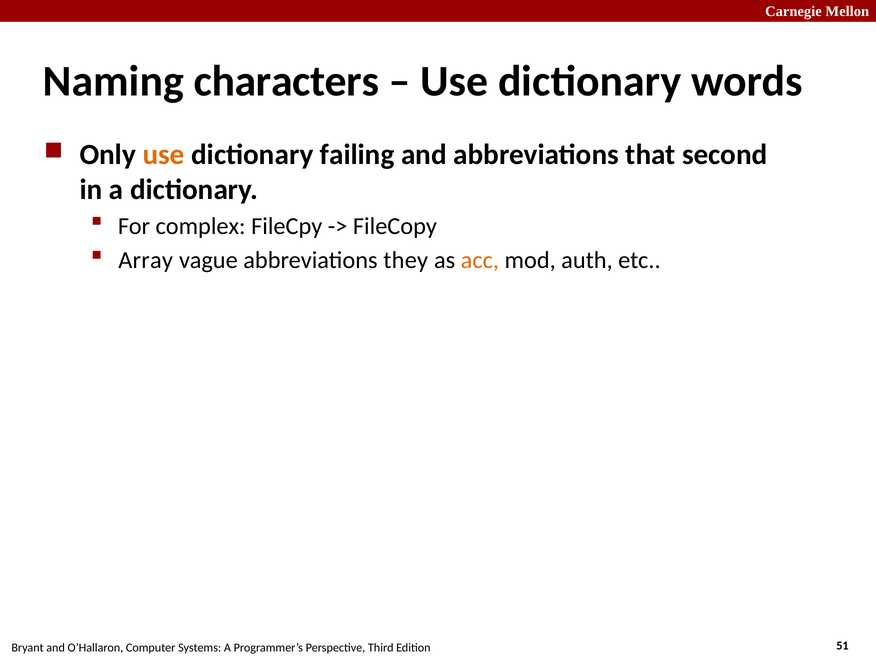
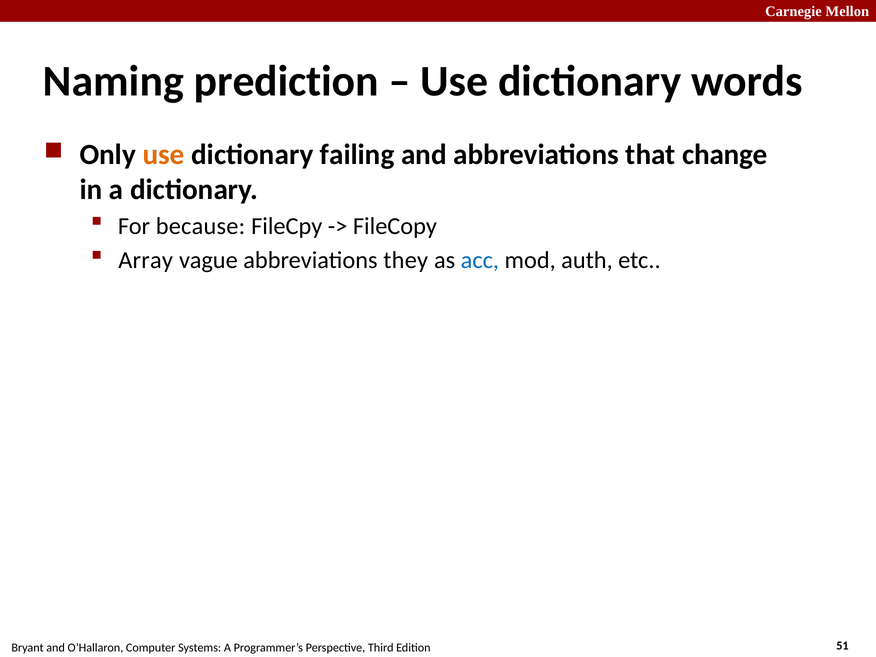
characters: characters -> prediction
second: second -> change
complex: complex -> because
acc colour: orange -> blue
